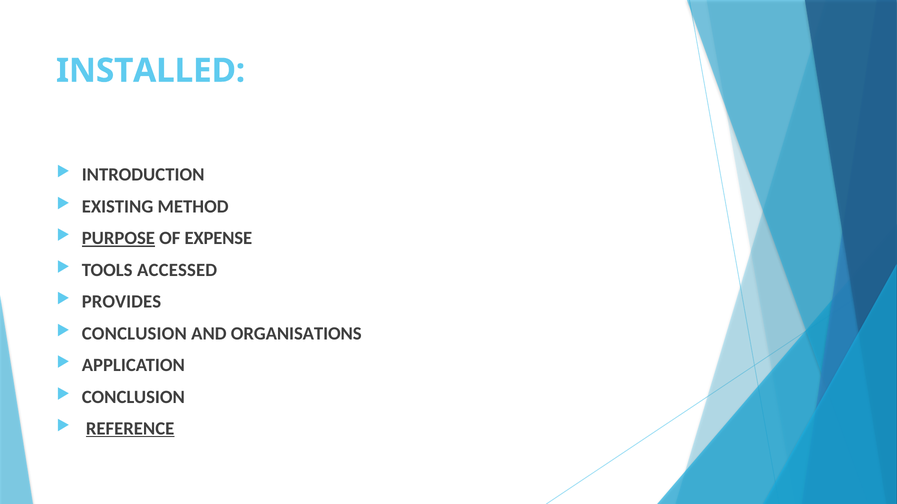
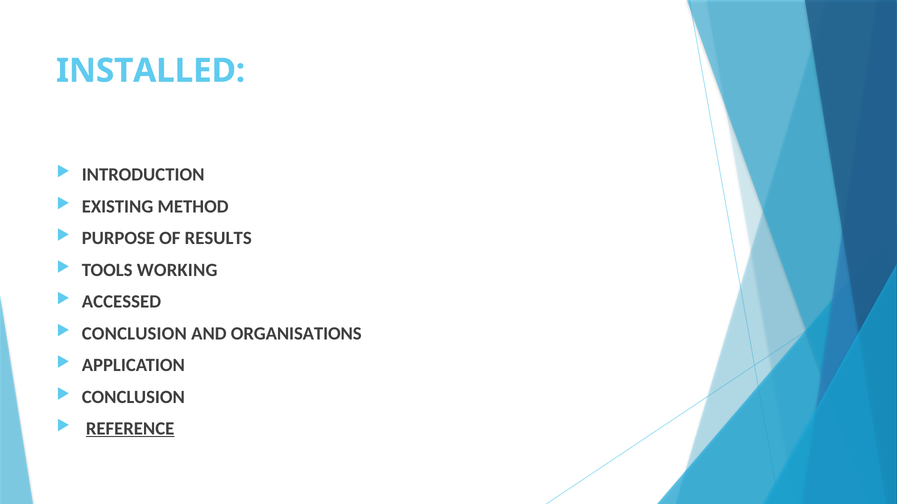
PURPOSE underline: present -> none
EXPENSE: EXPENSE -> RESULTS
ACCESSED: ACCESSED -> WORKING
PROVIDES: PROVIDES -> ACCESSED
